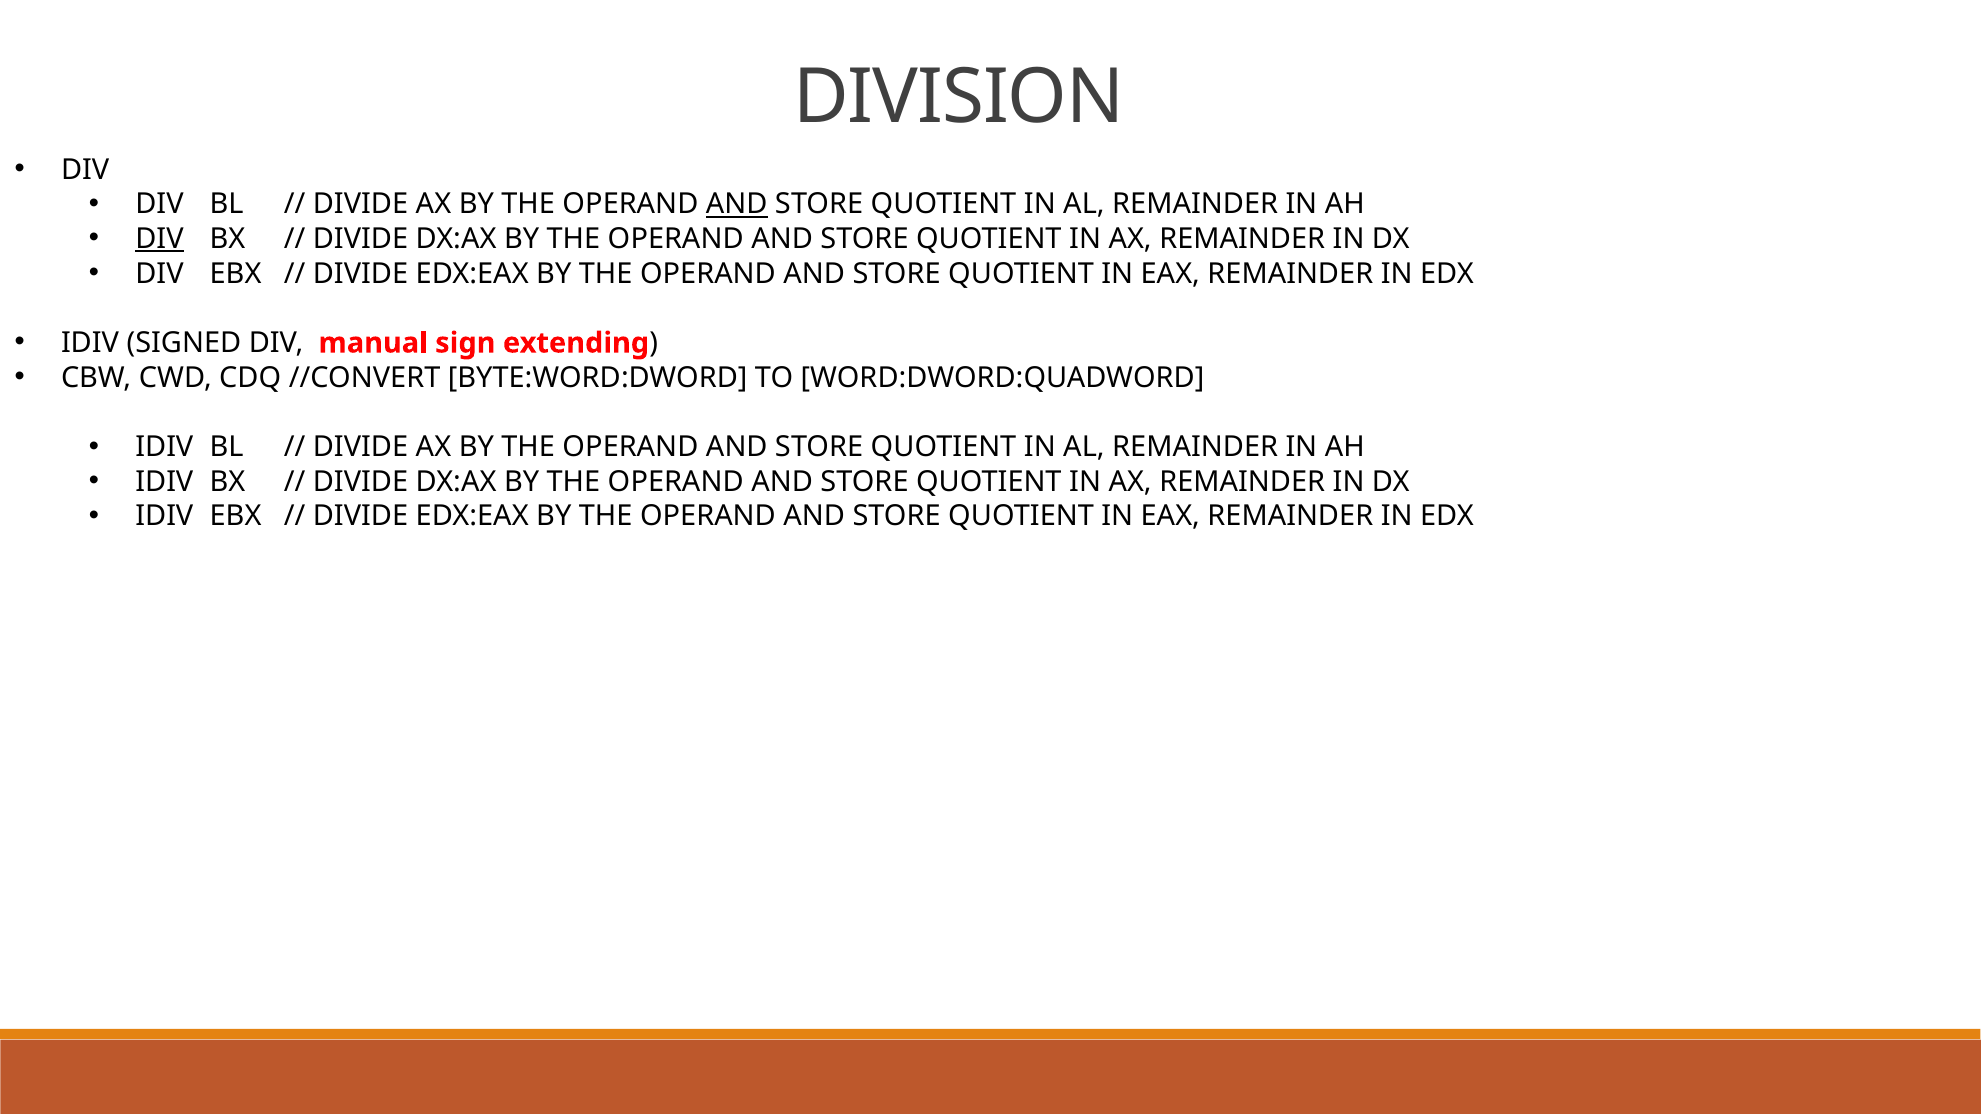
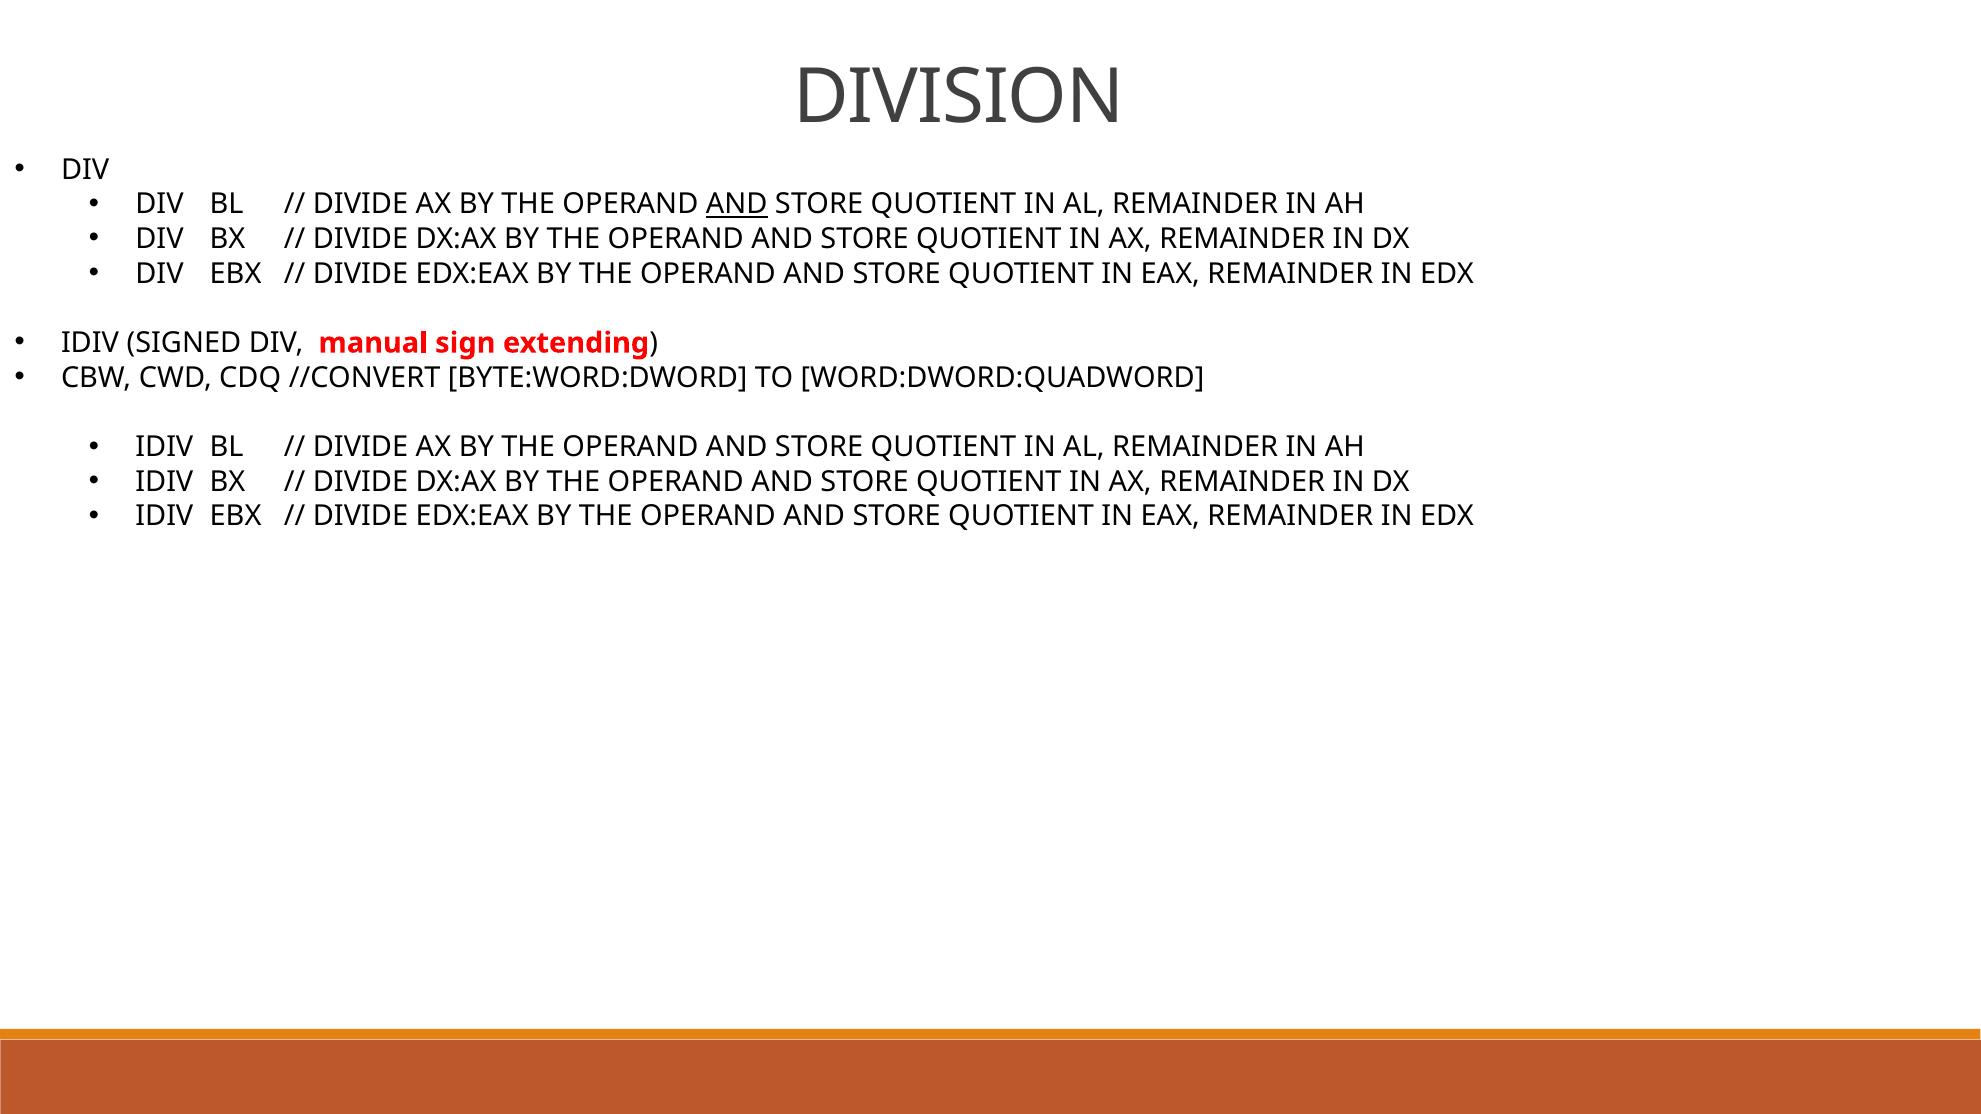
DIV at (159, 239) underline: present -> none
